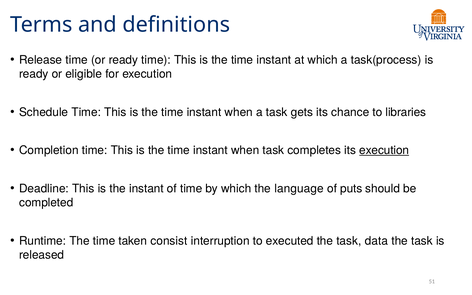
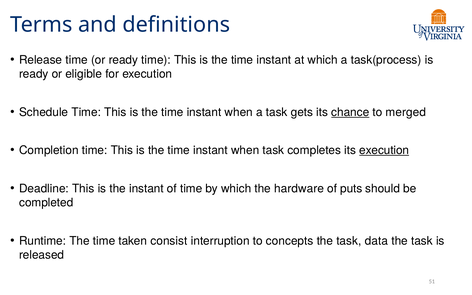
chance underline: none -> present
libraries: libraries -> merged
language: language -> hardware
executed: executed -> concepts
